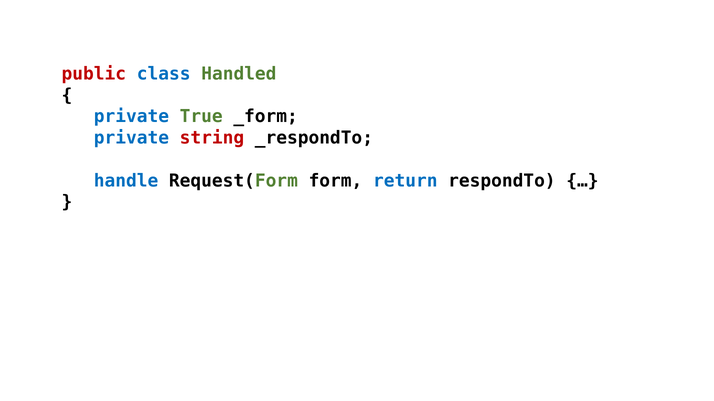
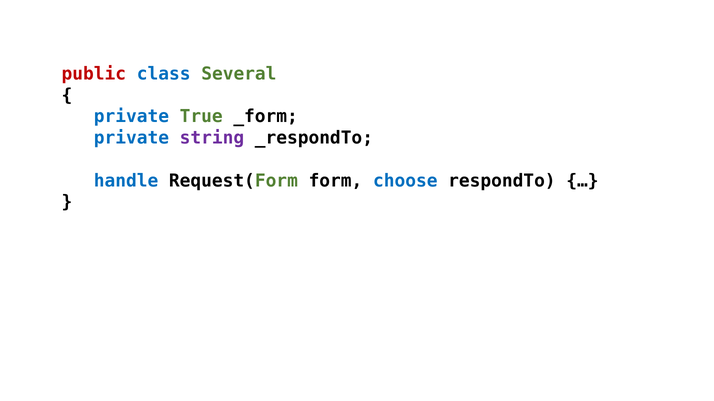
Handled: Handled -> Several
string colour: red -> purple
return: return -> choose
